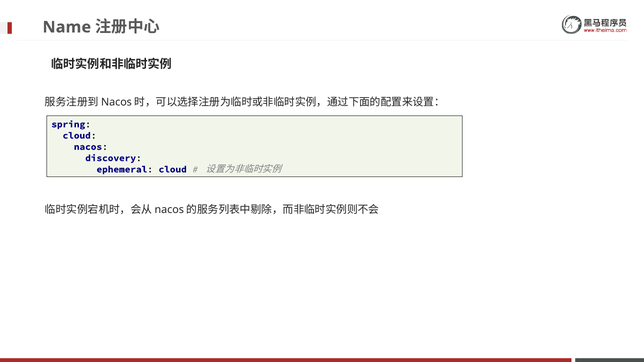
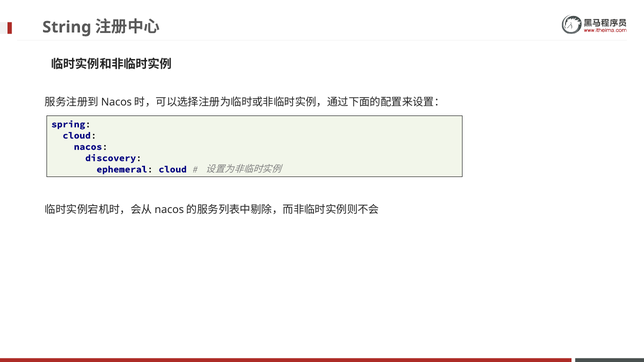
Name: Name -> String
